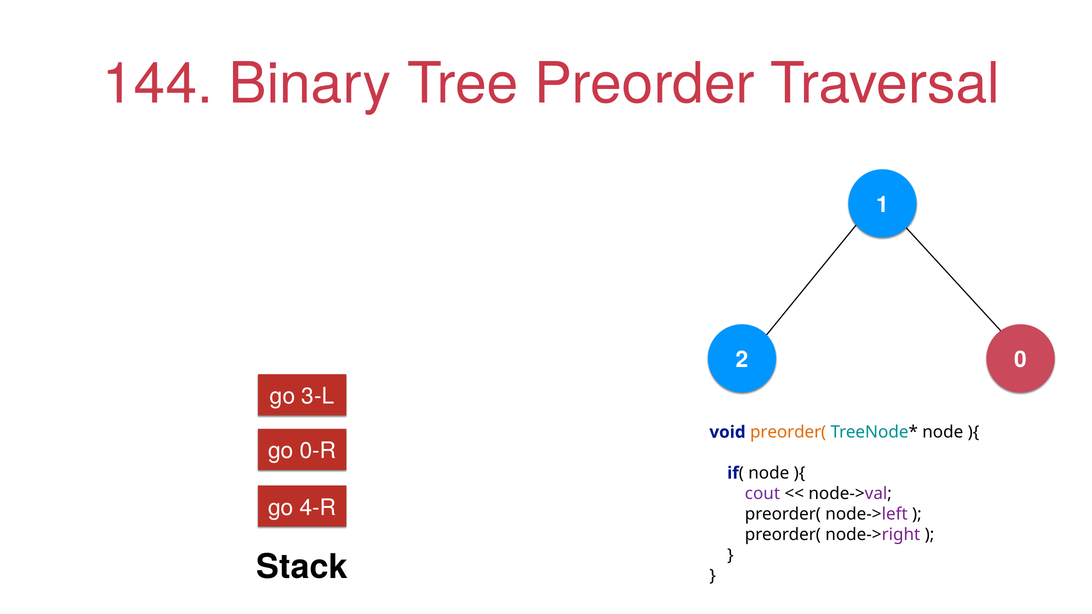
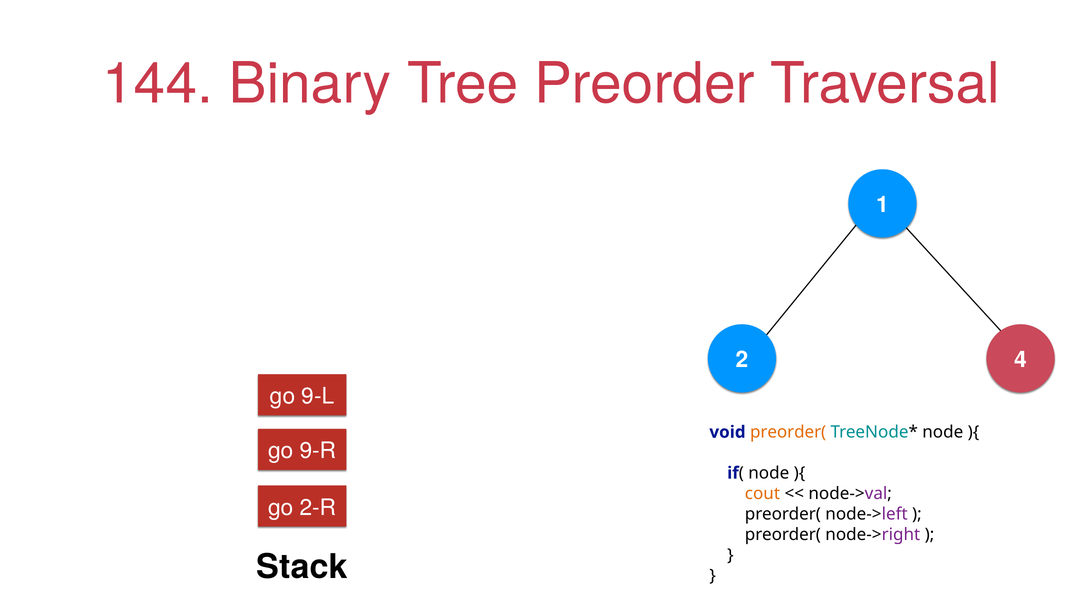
0: 0 -> 4
3-L: 3-L -> 9-L
0-R: 0-R -> 9-R
cout colour: purple -> orange
4-R: 4-R -> 2-R
